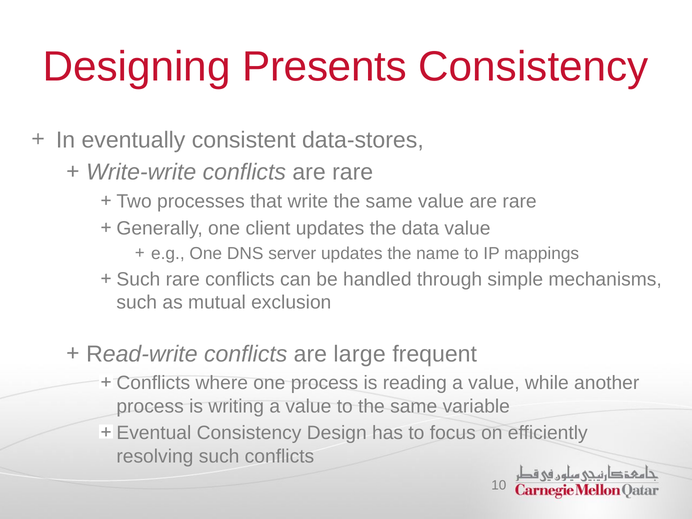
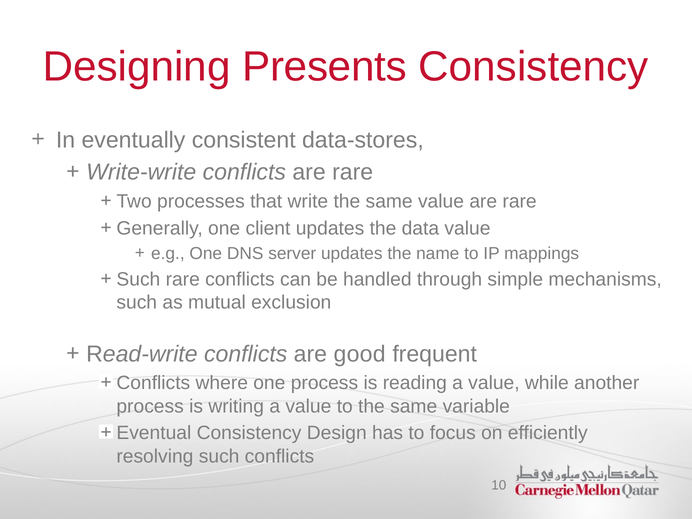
large: large -> good
